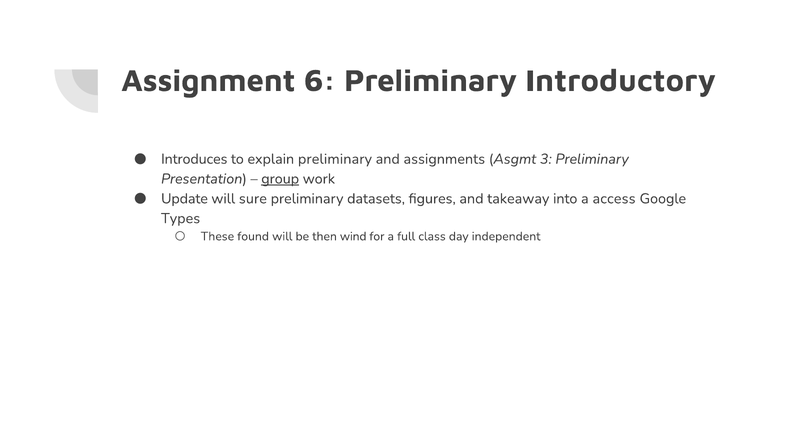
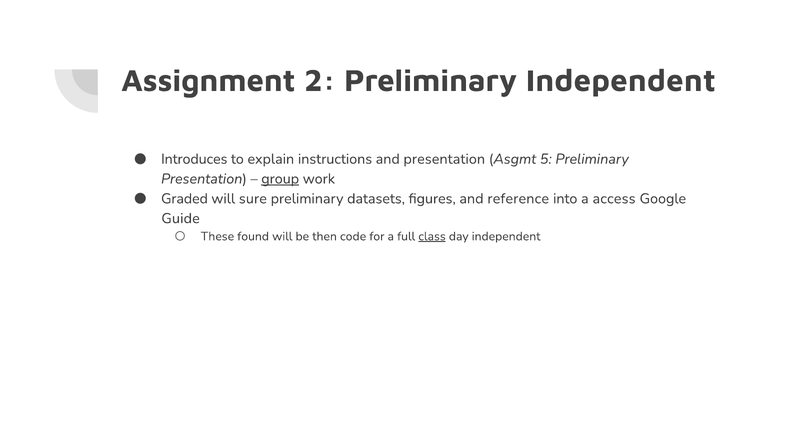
6: 6 -> 2
Preliminary Introductory: Introductory -> Independent
explain preliminary: preliminary -> instructions
and assignments: assignments -> presentation
3: 3 -> 5
Update: Update -> Graded
takeaway: takeaway -> reference
Types: Types -> Guide
wind: wind -> code
class underline: none -> present
